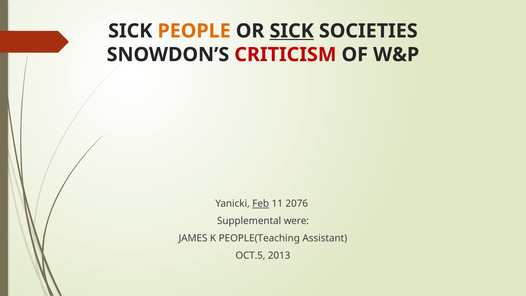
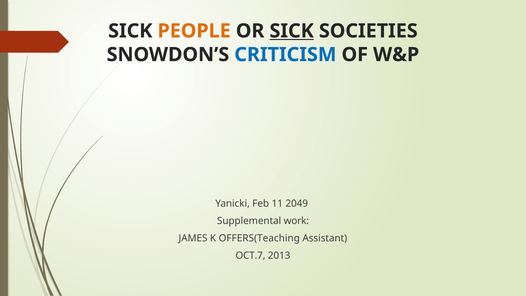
CRITICISM colour: red -> blue
Feb underline: present -> none
2076: 2076 -> 2049
were: were -> work
PEOPLE(Teaching: PEOPLE(Teaching -> OFFERS(Teaching
OCT.5: OCT.5 -> OCT.7
